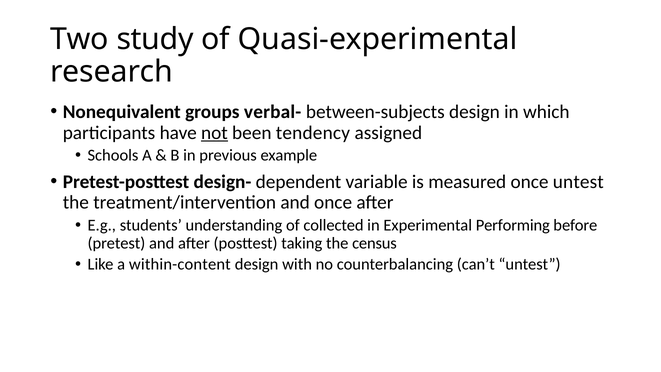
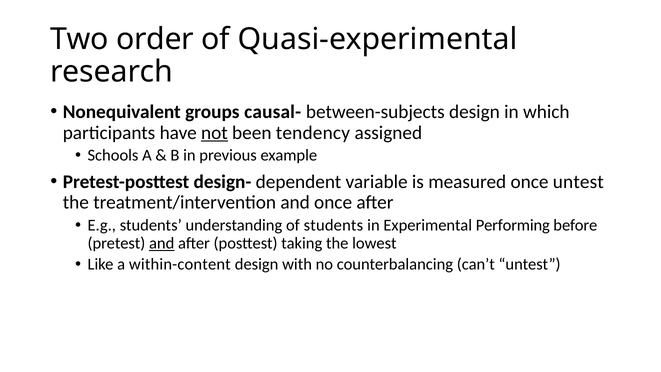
study: study -> order
verbal-: verbal- -> causal-
of collected: collected -> students
and at (162, 243) underline: none -> present
census: census -> lowest
